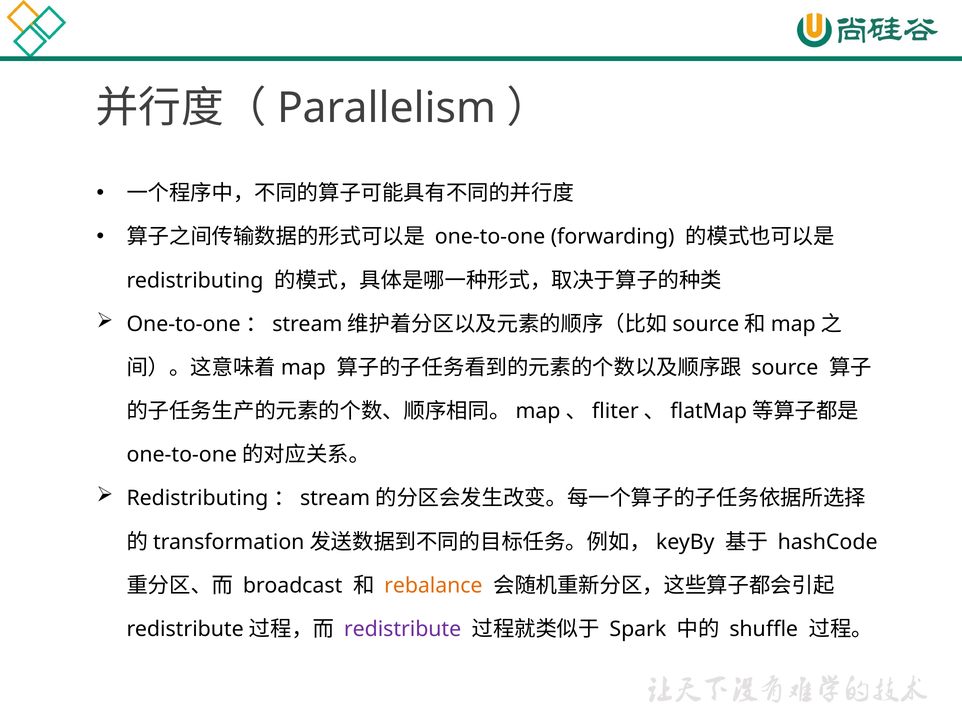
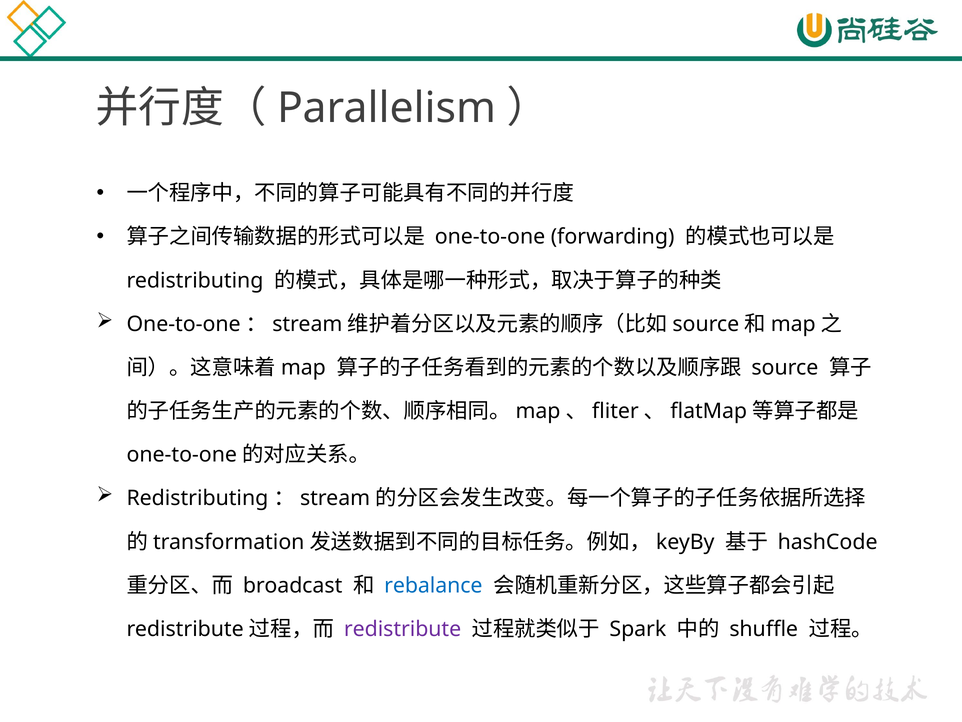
rebalance colour: orange -> blue
